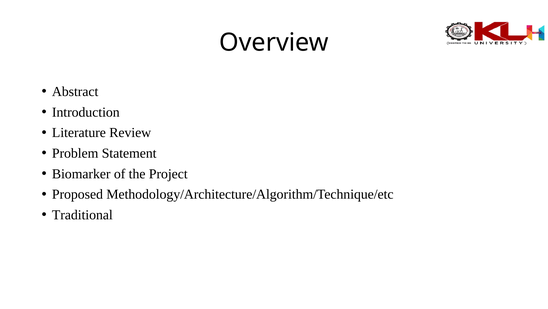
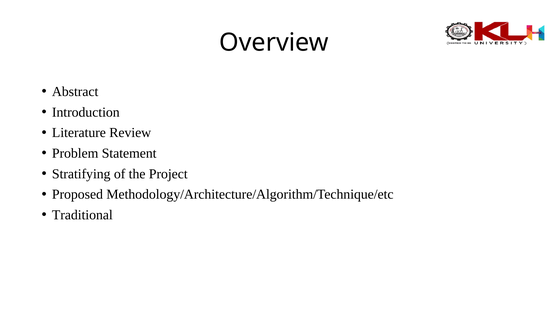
Biomarker: Biomarker -> Stratifying
